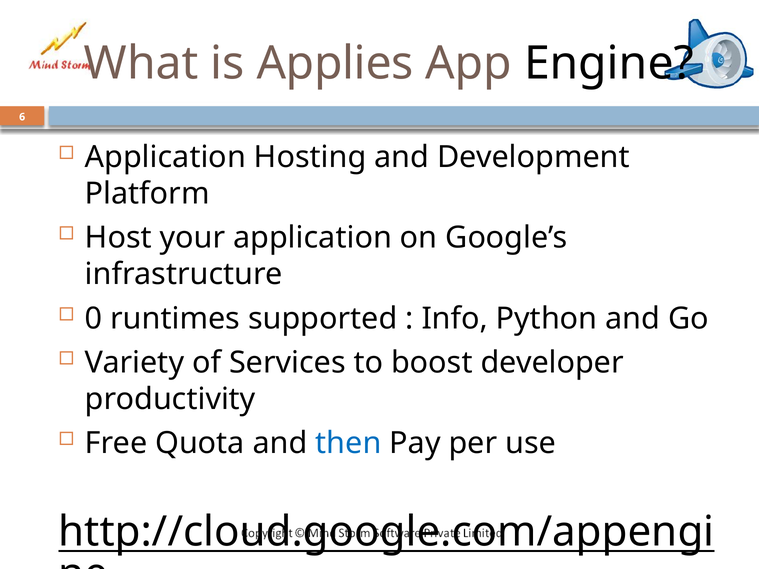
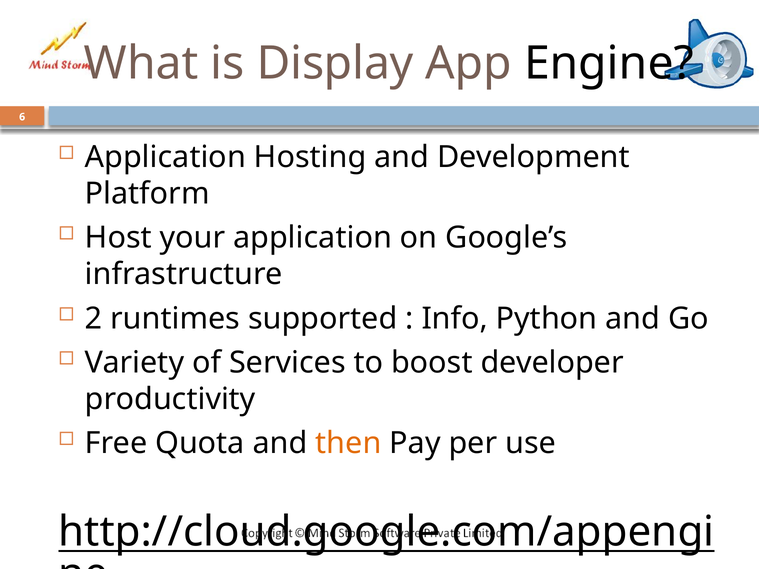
Applies: Applies -> Display
0: 0 -> 2
then colour: blue -> orange
